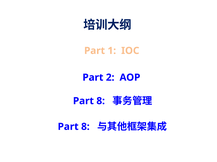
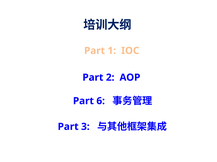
8 at (101, 101): 8 -> 6
8 at (85, 127): 8 -> 3
